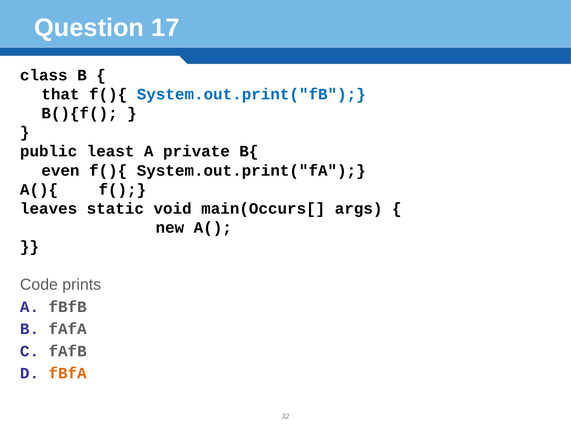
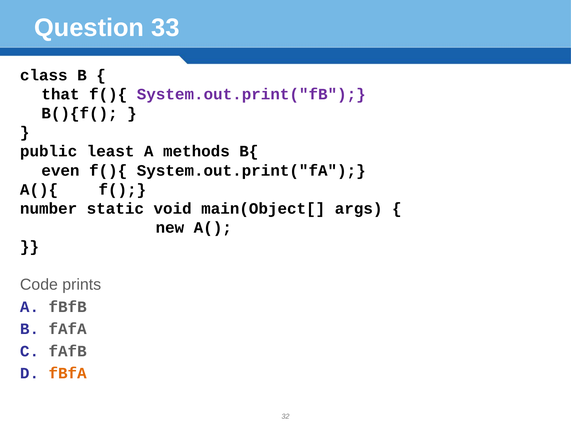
17: 17 -> 33
System.out.print("fB colour: blue -> purple
private: private -> methods
leaves: leaves -> number
main(Occurs[: main(Occurs[ -> main(Object[
